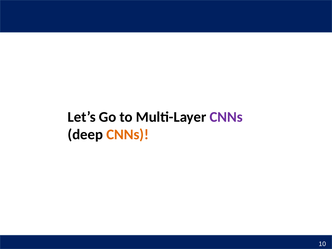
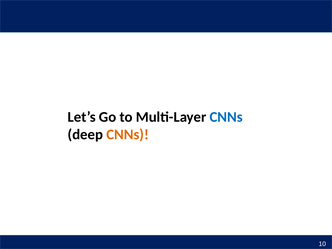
CNNs at (226, 117) colour: purple -> blue
